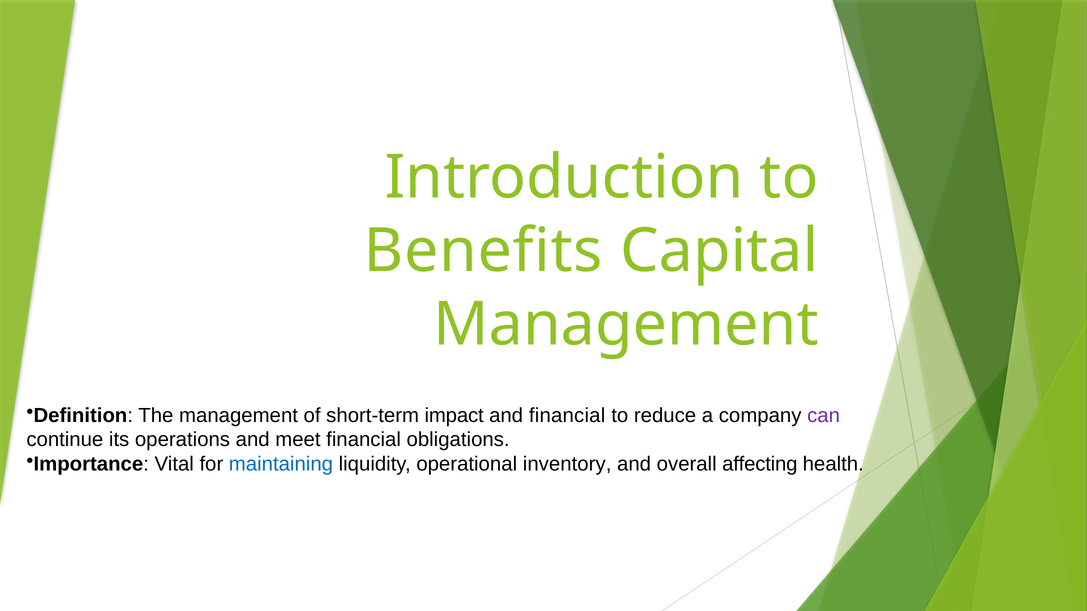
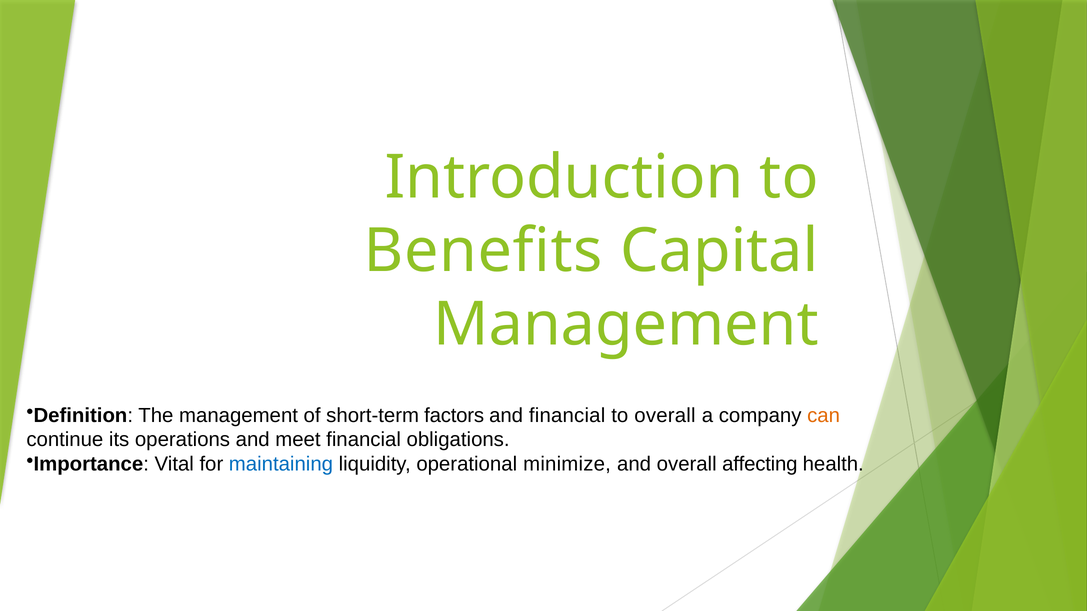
impact: impact -> factors
to reduce: reduce -> overall
can colour: purple -> orange
inventory: inventory -> minimize
